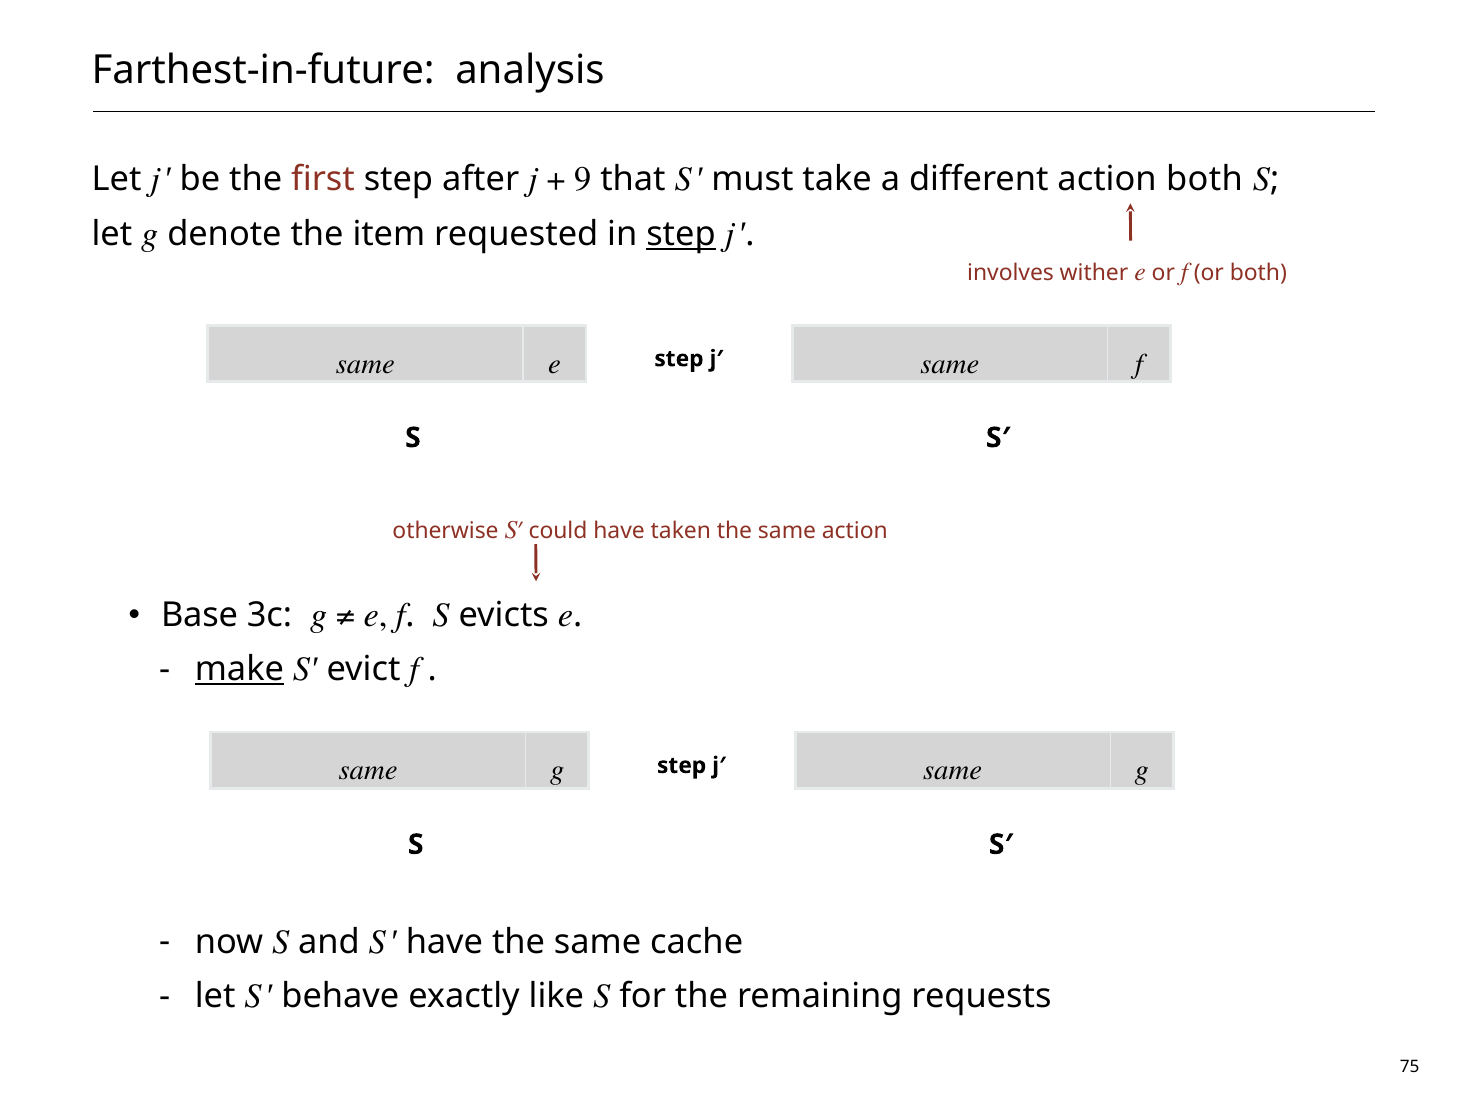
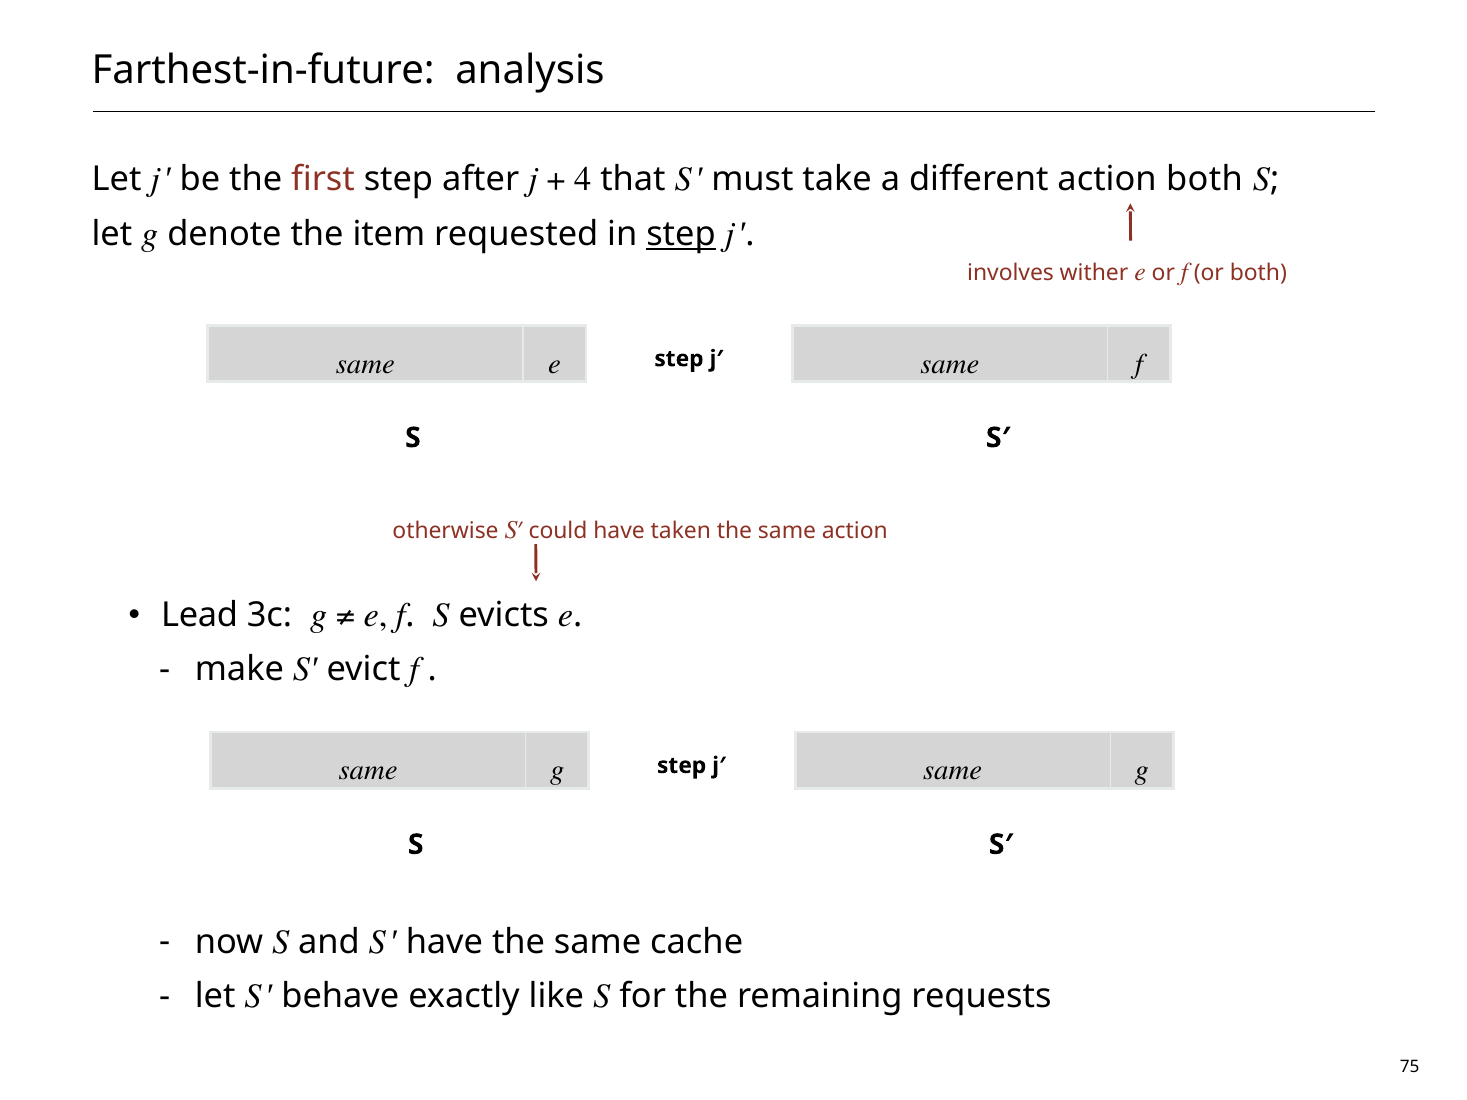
9: 9 -> 4
Base: Base -> Lead
make underline: present -> none
